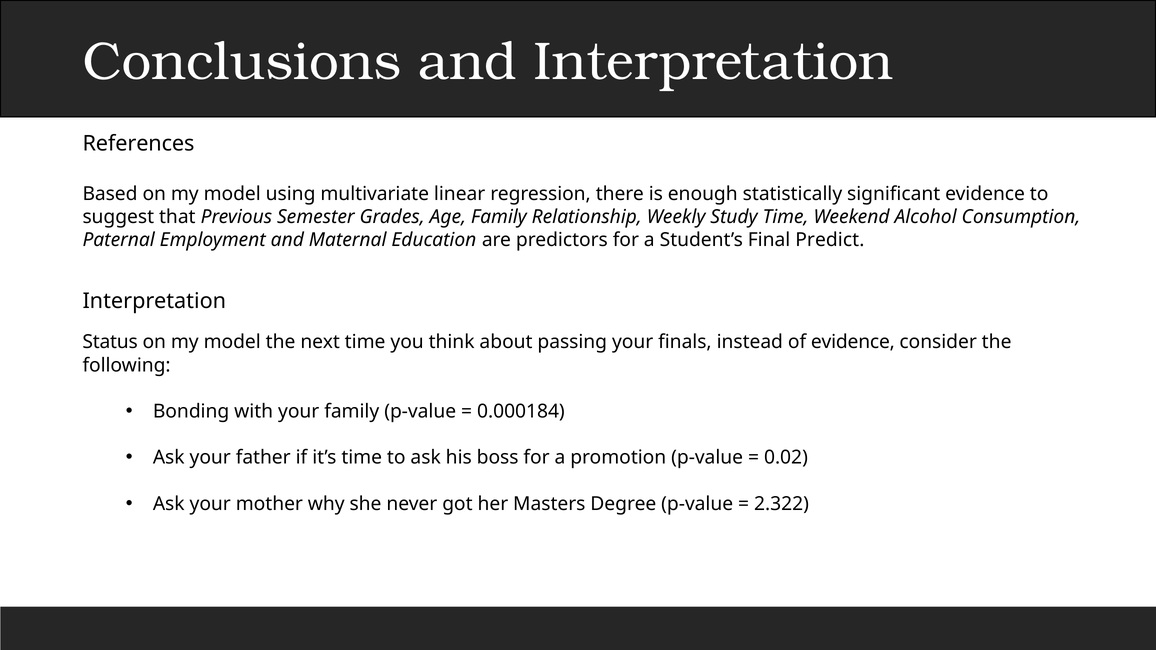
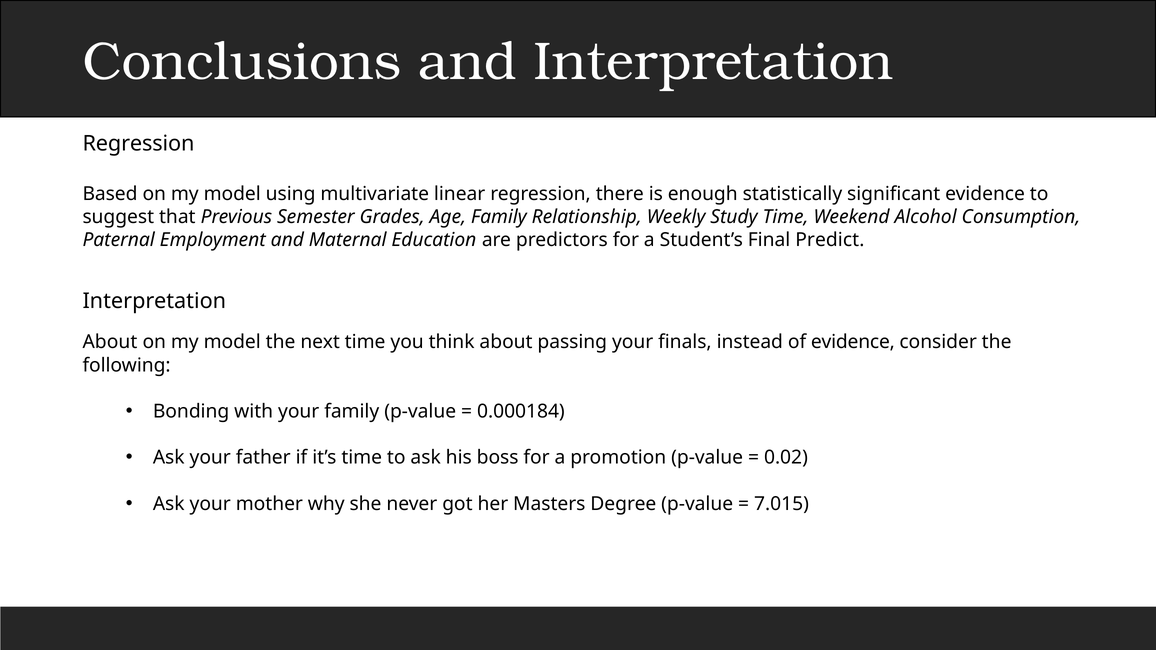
References at (138, 143): References -> Regression
Status at (110, 342): Status -> About
2.322: 2.322 -> 7.015
